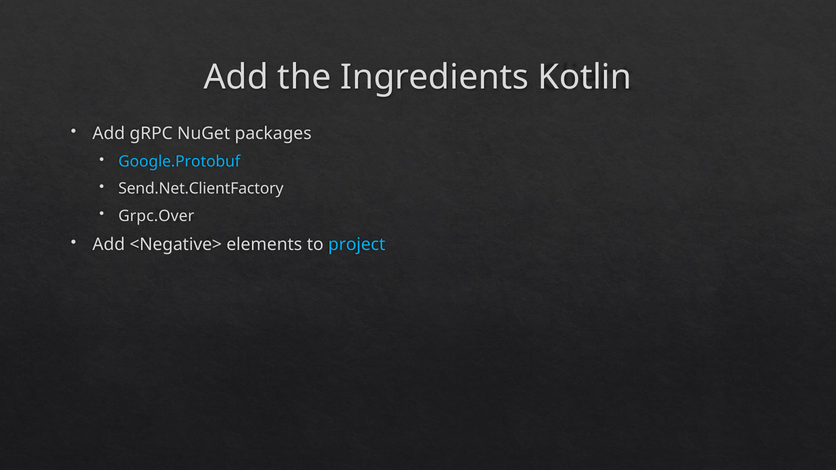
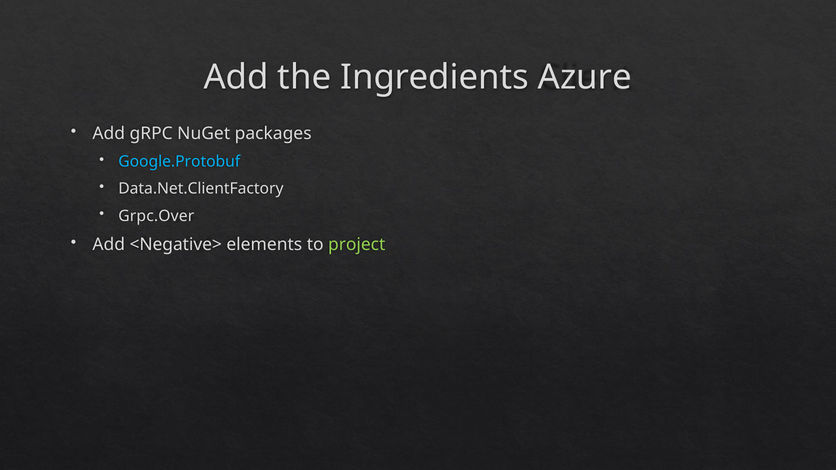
Kotlin: Kotlin -> Azure
Send.Net.ClientFactory: Send.Net.ClientFactory -> Data.Net.ClientFactory
project colour: light blue -> light green
